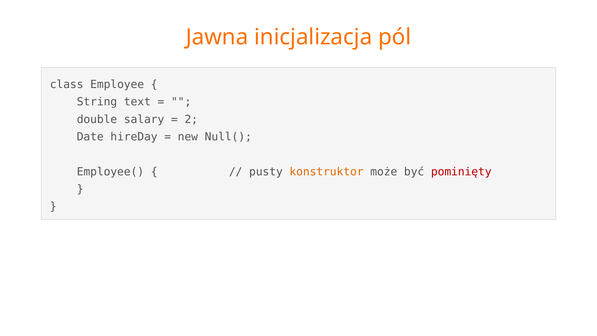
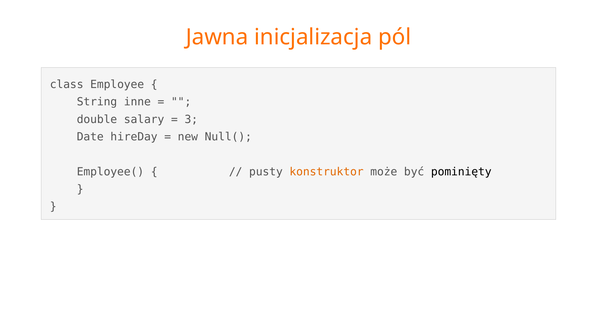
text: text -> inne
2: 2 -> 3
pominięty colour: red -> black
